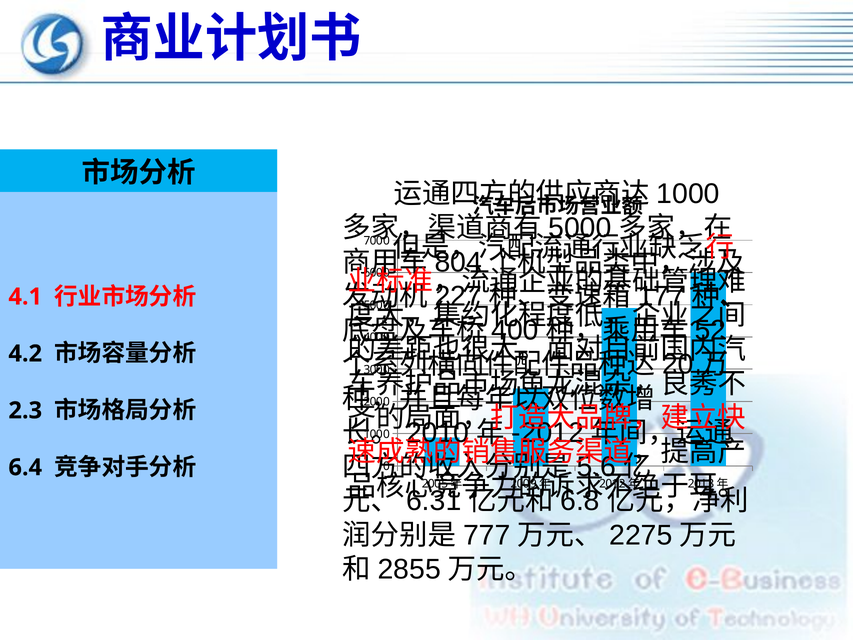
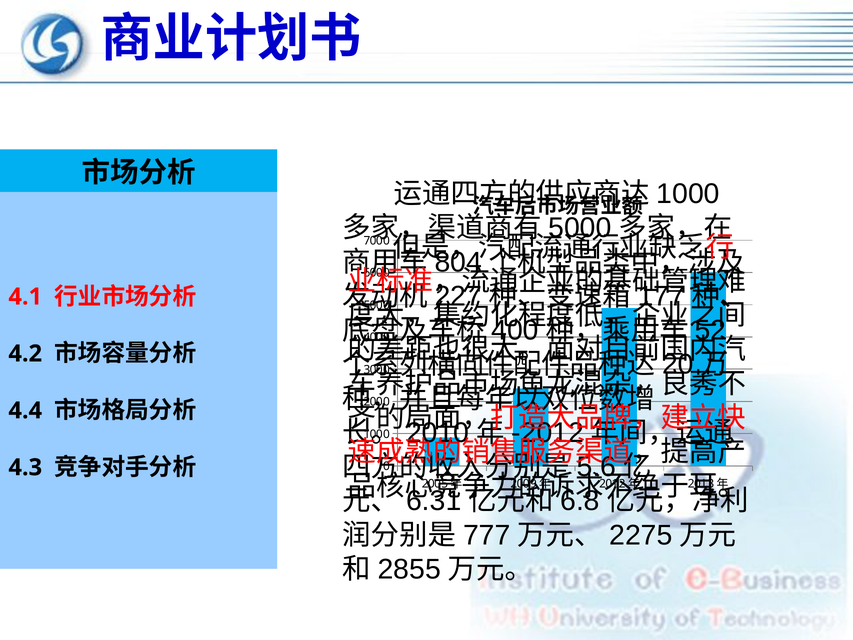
2.3: 2.3 -> 4.4
6.4: 6.4 -> 4.3
